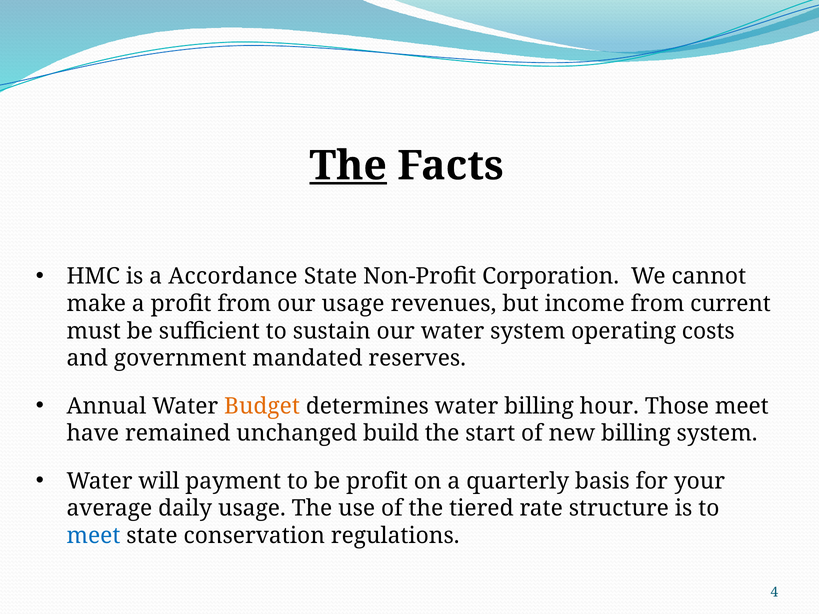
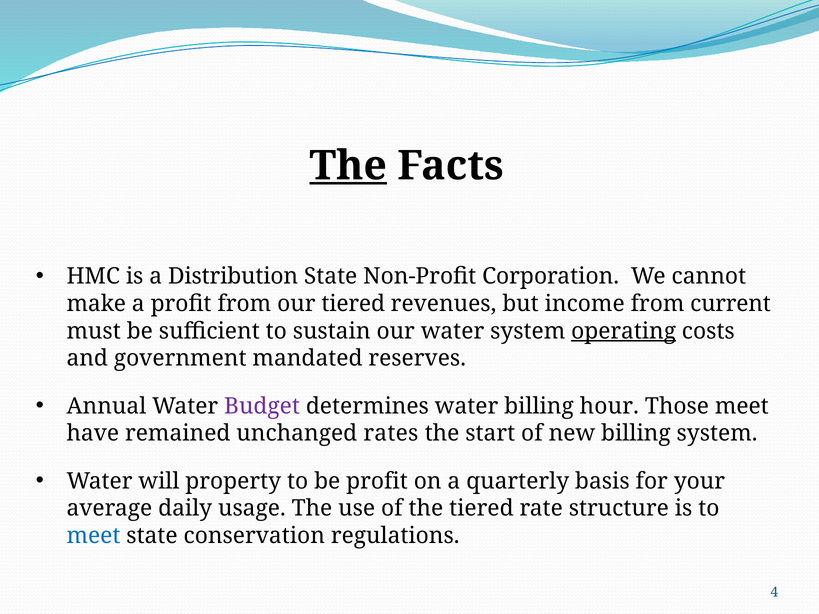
Accordance: Accordance -> Distribution
our usage: usage -> tiered
operating underline: none -> present
Budget colour: orange -> purple
build: build -> rates
payment: payment -> property
